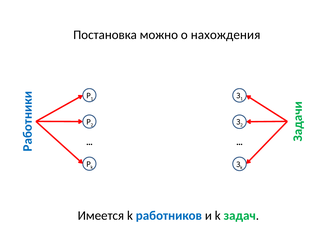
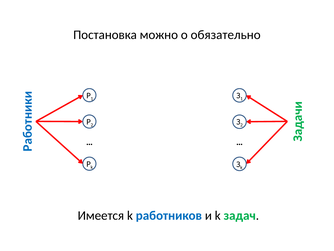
нахождения: нахождения -> обязательно
